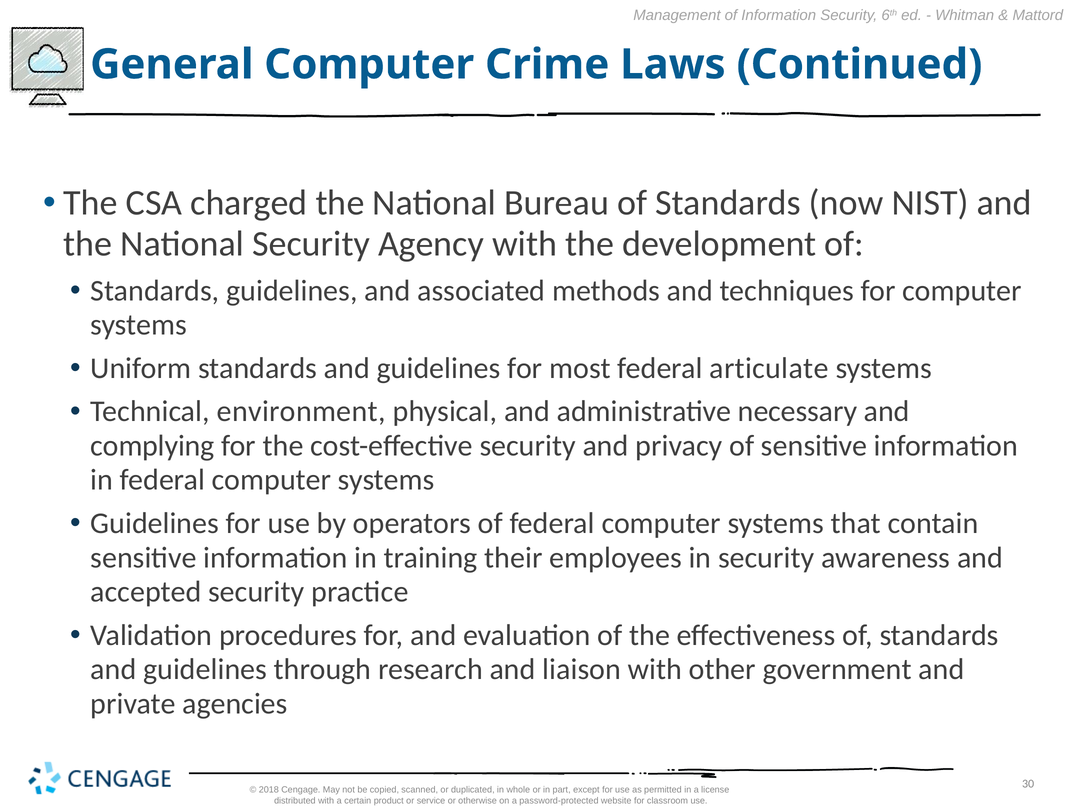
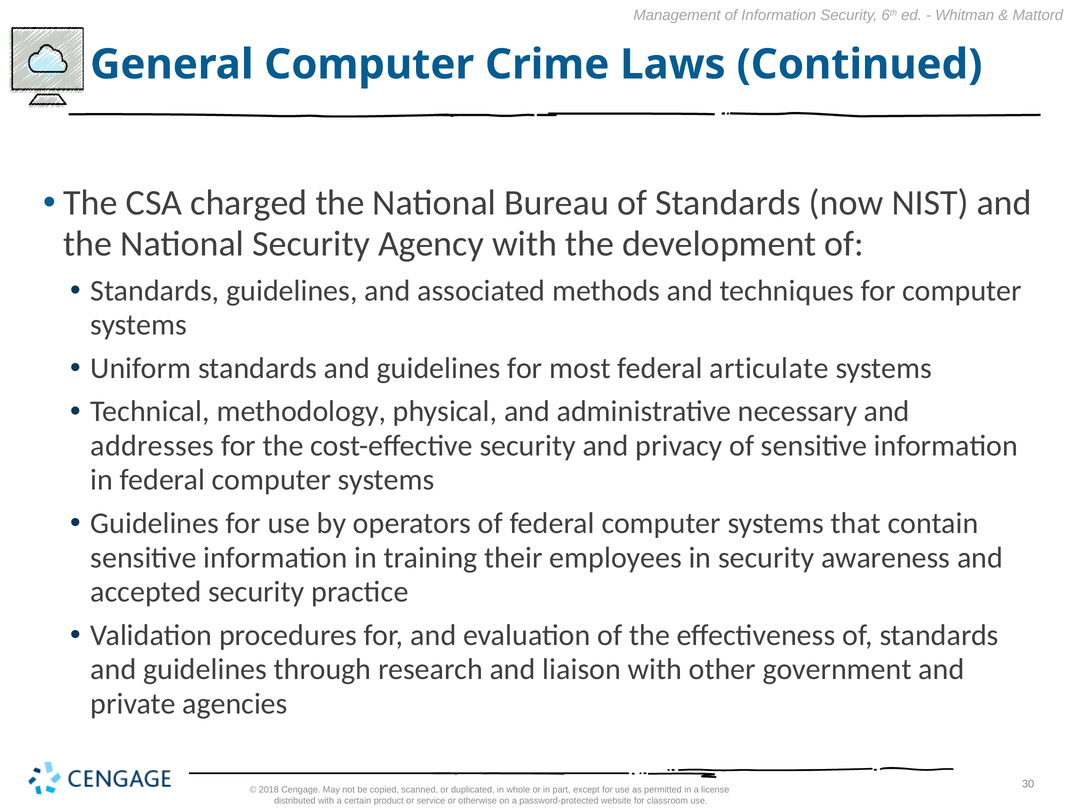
environment: environment -> methodology
complying: complying -> addresses
